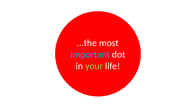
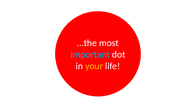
your colour: light green -> yellow
